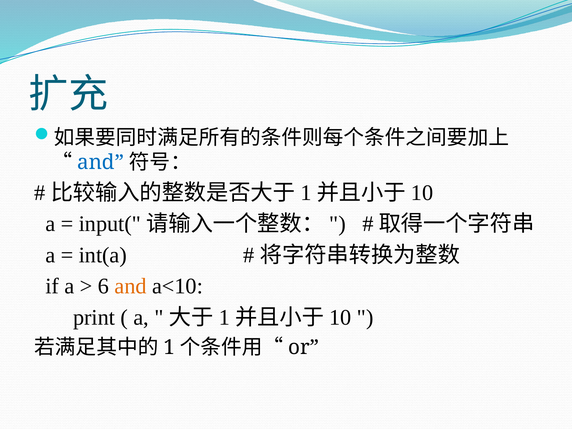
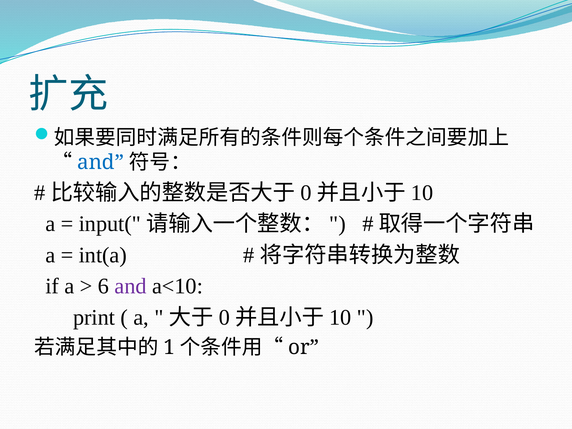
1 at (306, 193): 1 -> 0
and at (131, 286) colour: orange -> purple
1 at (224, 317): 1 -> 0
